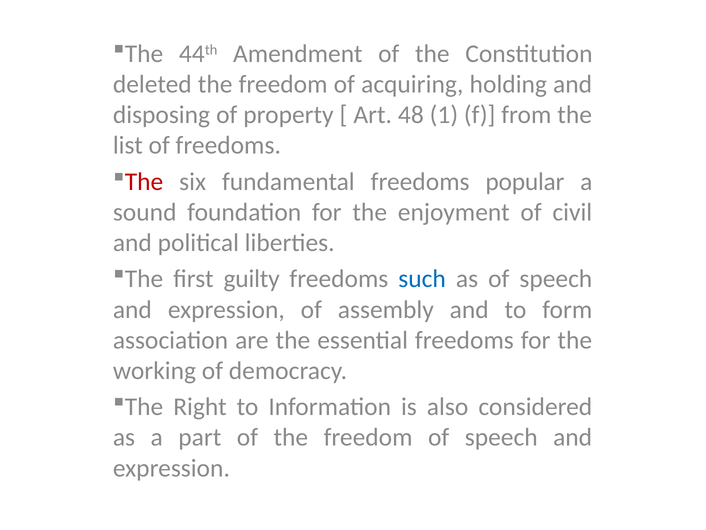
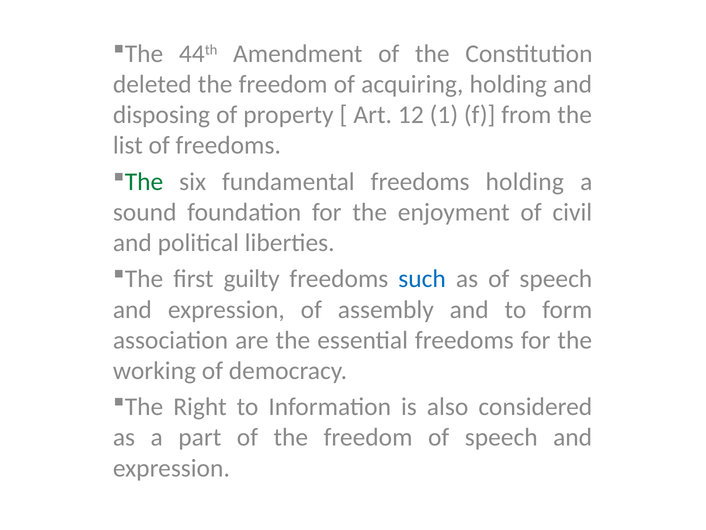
48: 48 -> 12
The at (144, 182) colour: red -> green
freedoms popular: popular -> holding
